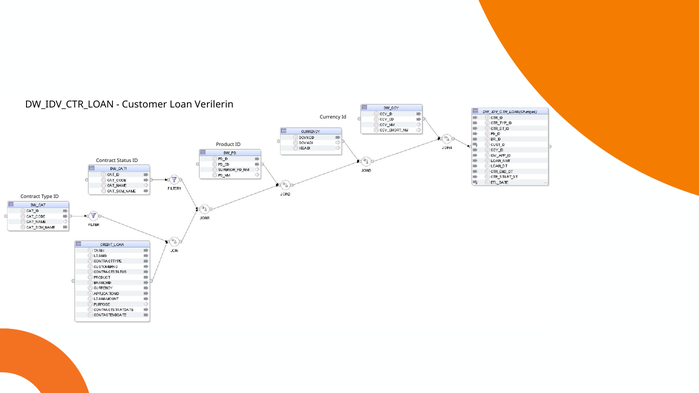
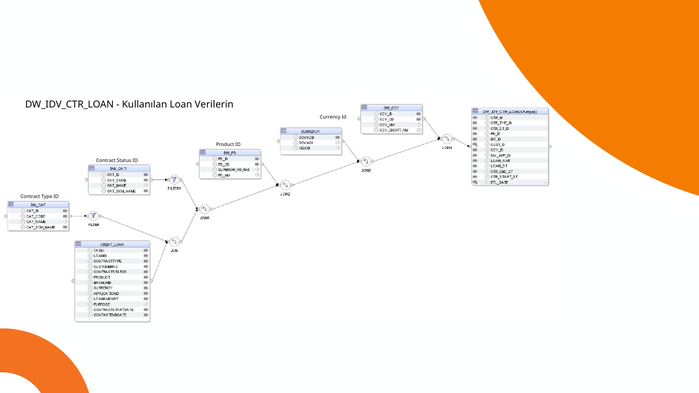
Customer: Customer -> Kullanılan
